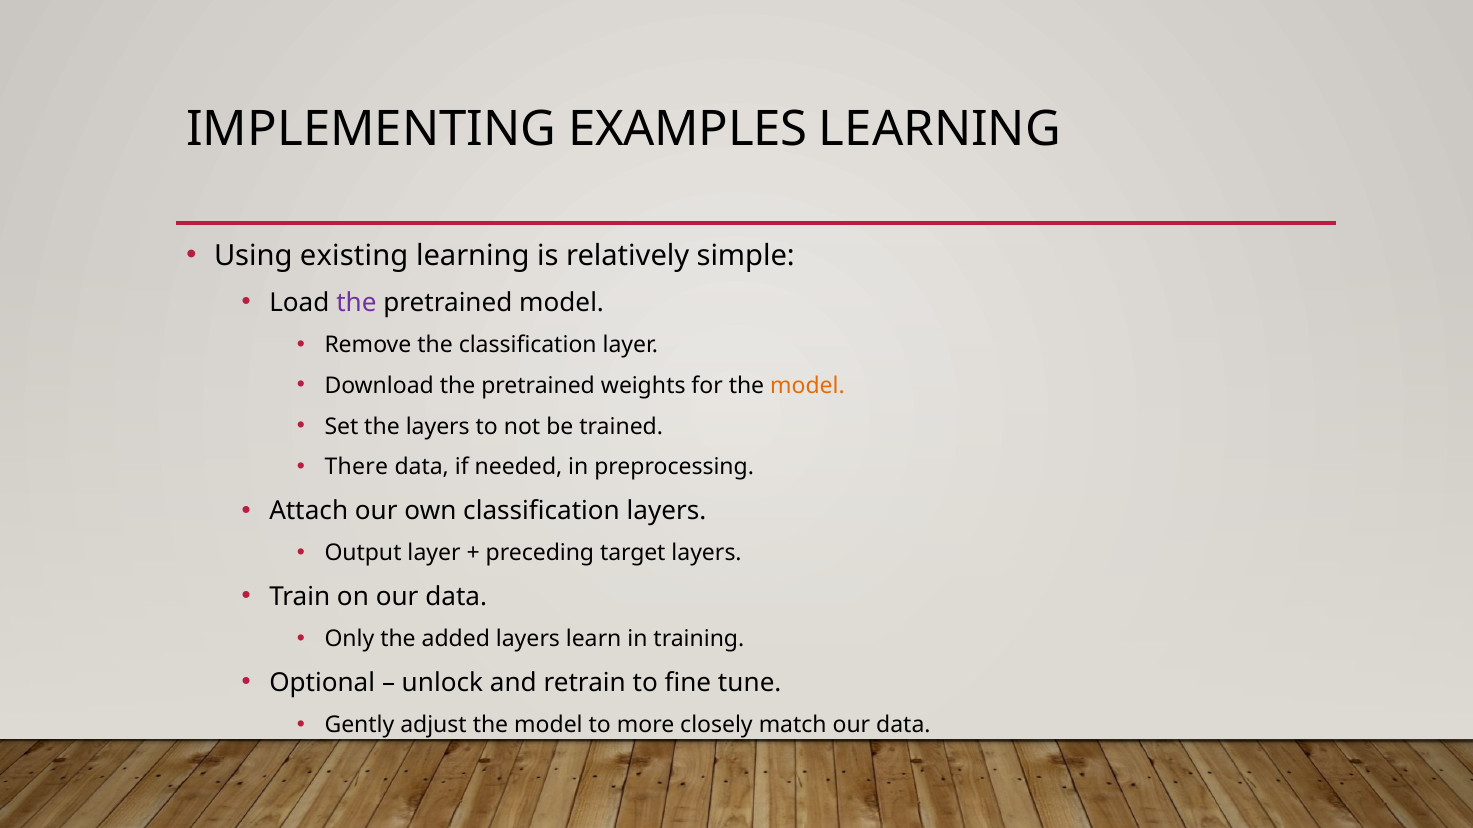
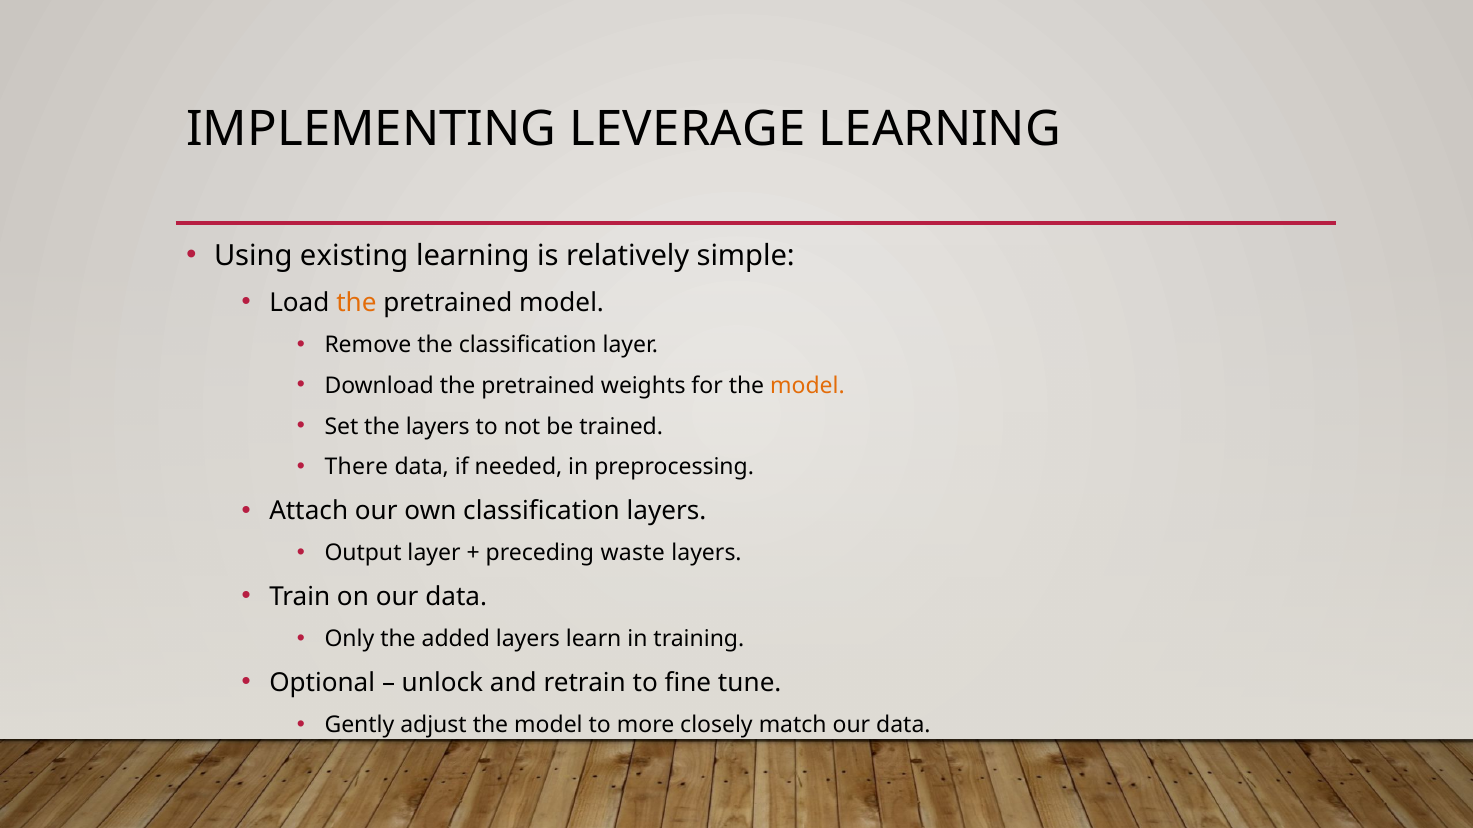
EXAMPLES: EXAMPLES -> LEVERAGE
the at (356, 303) colour: purple -> orange
target: target -> waste
